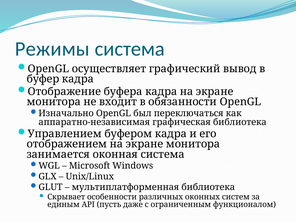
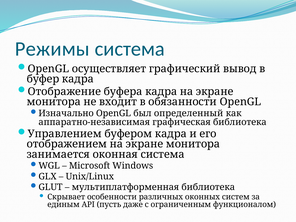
переключаться: переключаться -> определенный
